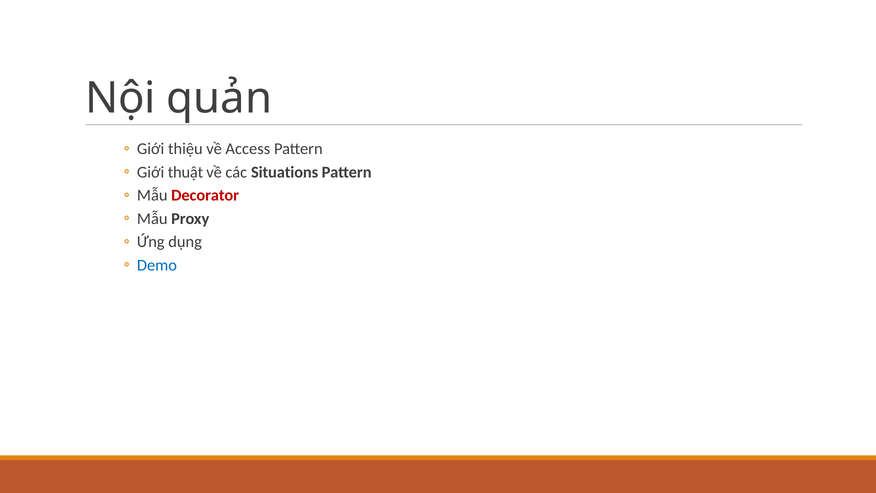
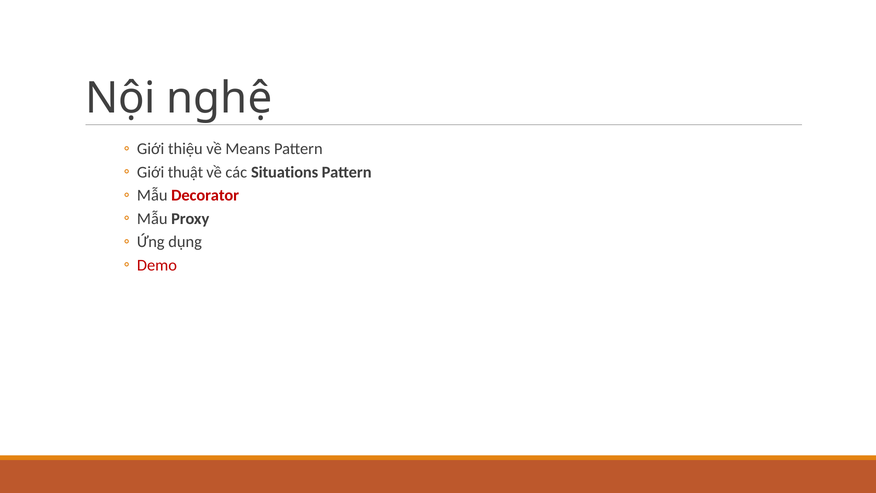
quản: quản -> nghệ
Access: Access -> Means
Demo colour: blue -> red
